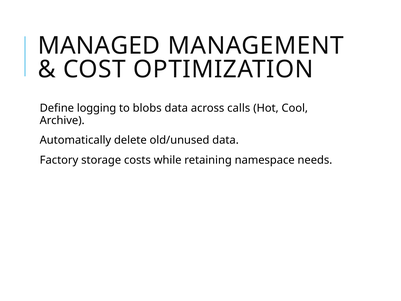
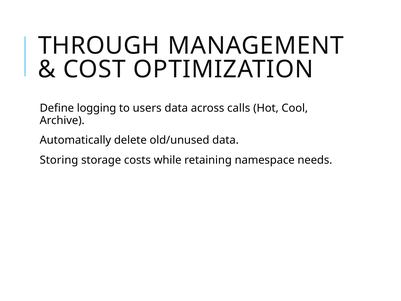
MANAGED: MANAGED -> THROUGH
blobs: blobs -> users
Factory: Factory -> Storing
